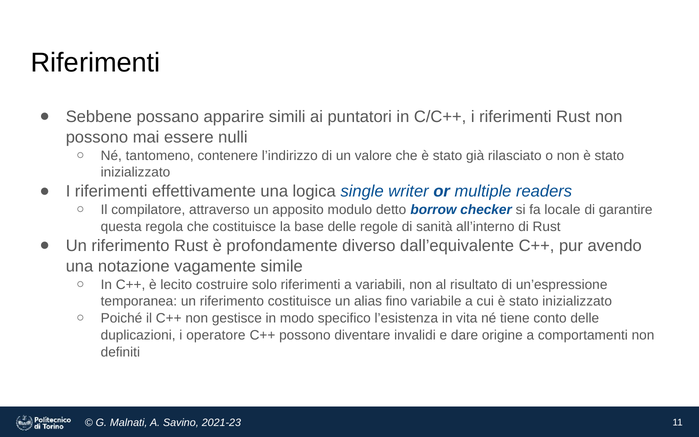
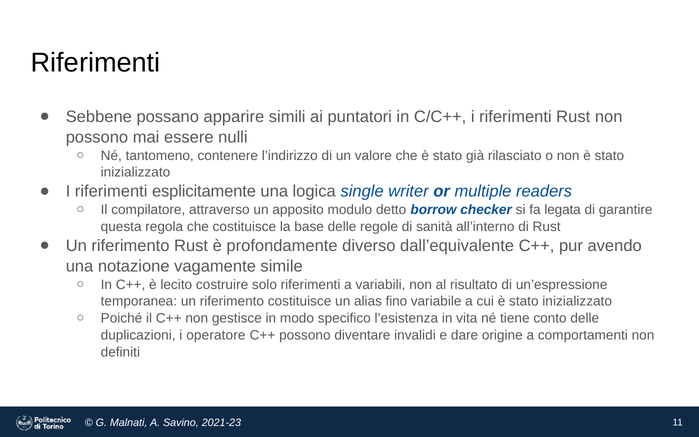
effettivamente: effettivamente -> esplicitamente
locale: locale -> legata
